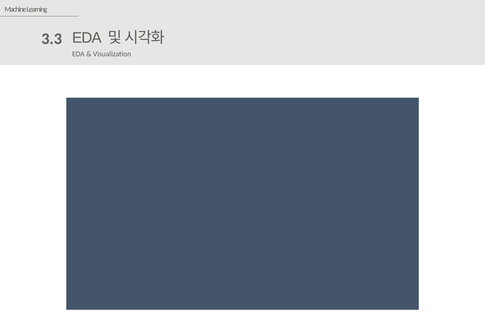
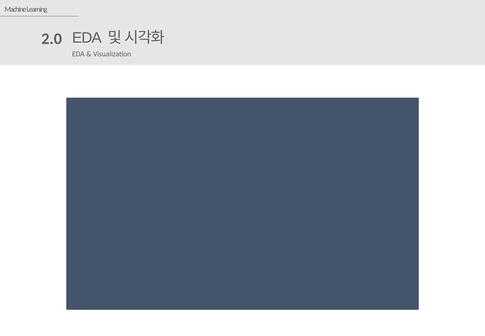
3.3: 3.3 -> 2.0
